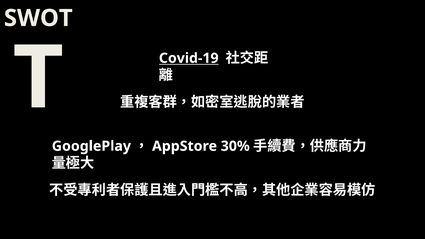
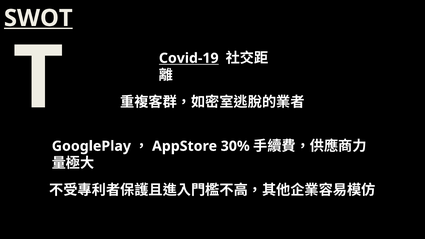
SWOT underline: none -> present
